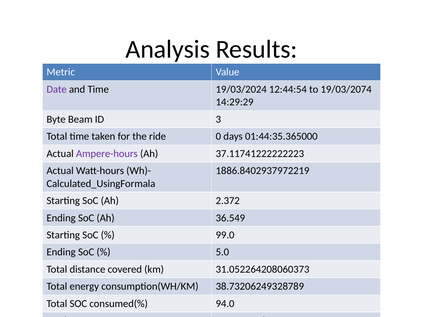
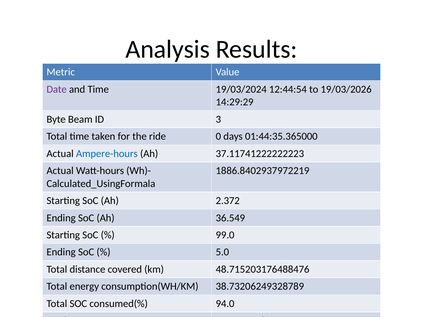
19/03/2074: 19/03/2074 -> 19/03/2026
Ampere-hours colour: purple -> blue
31.052264208060373: 31.052264208060373 -> 48.715203176488476
